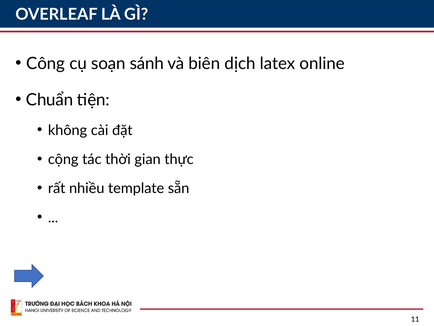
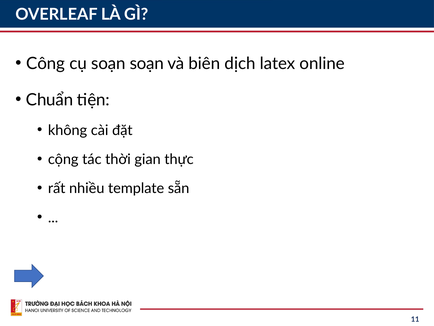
soạn sánh: sánh -> soạn
